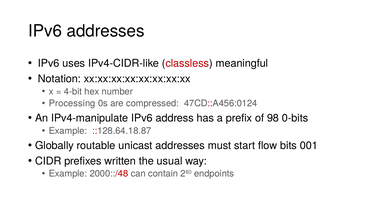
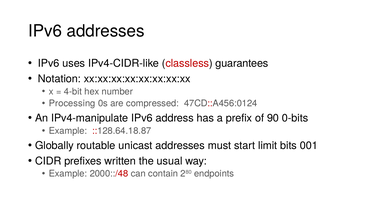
meaningful: meaningful -> guarantees
98: 98 -> 90
flow: flow -> limit
